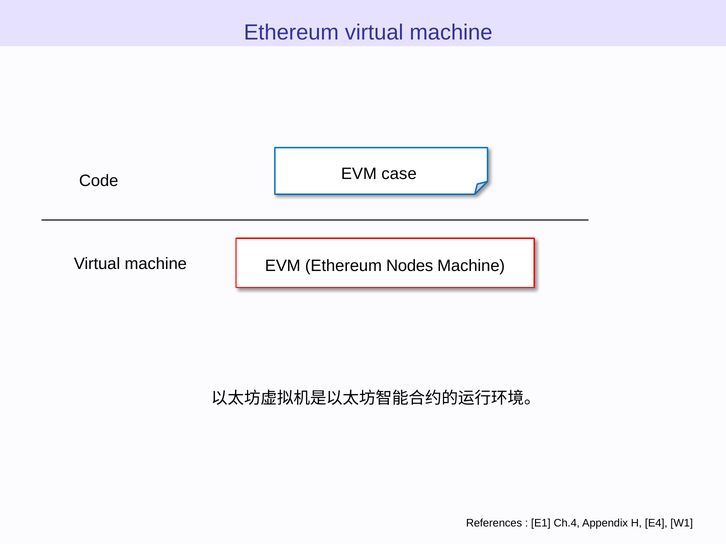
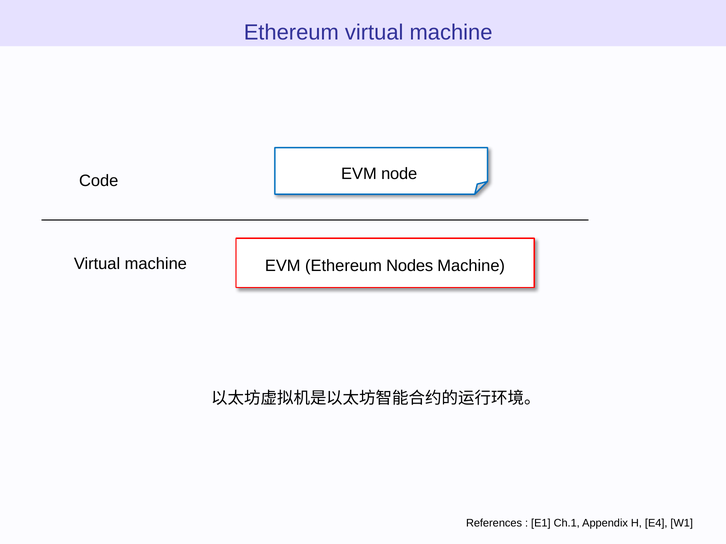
case: case -> node
Ch.4: Ch.4 -> Ch.1
